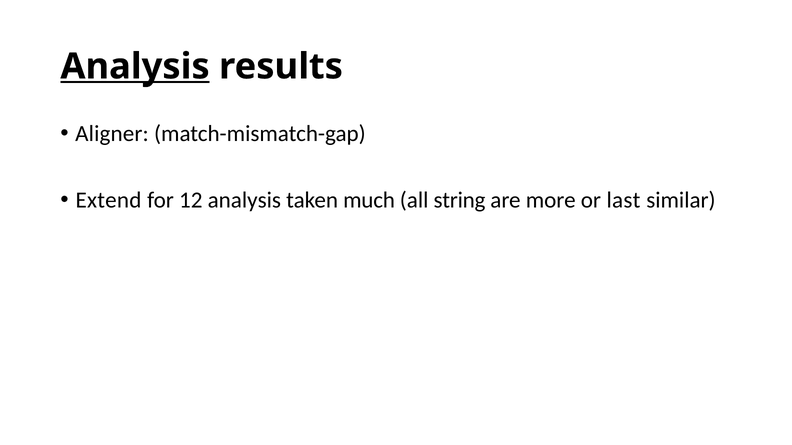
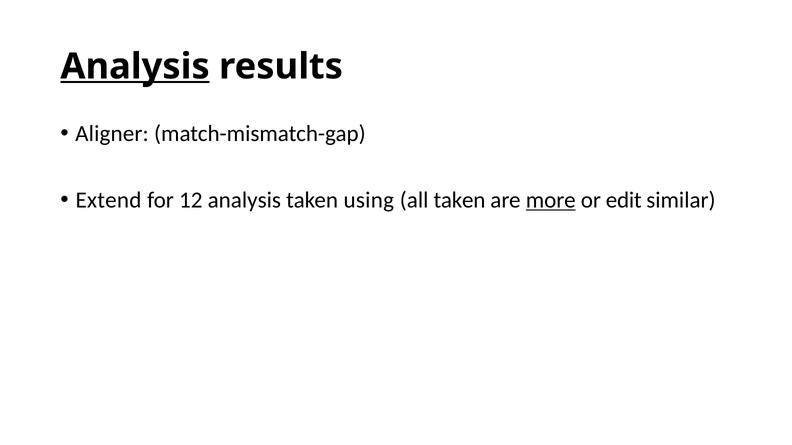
much: much -> using
all string: string -> taken
more underline: none -> present
last: last -> edit
